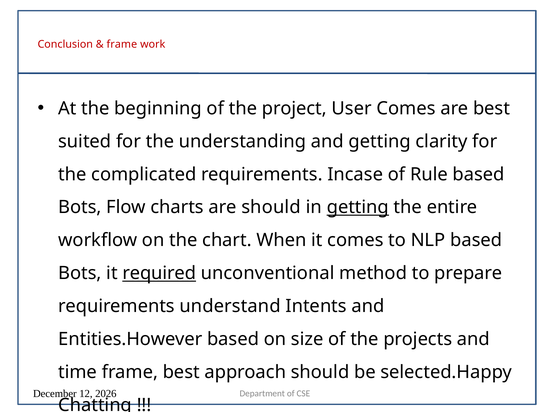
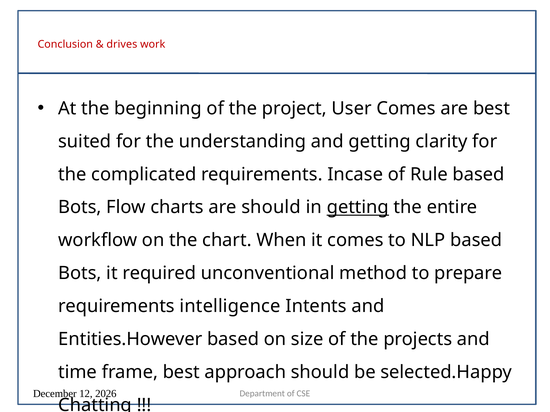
frame at (122, 44): frame -> drives
required underline: present -> none
understand: understand -> intelligence
